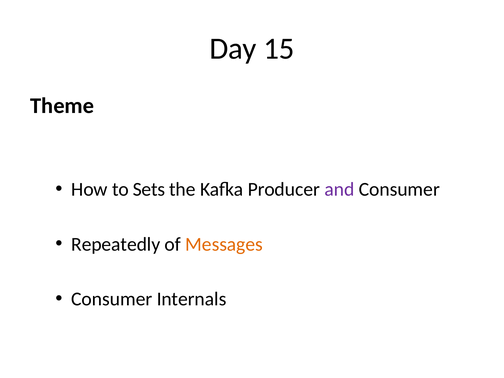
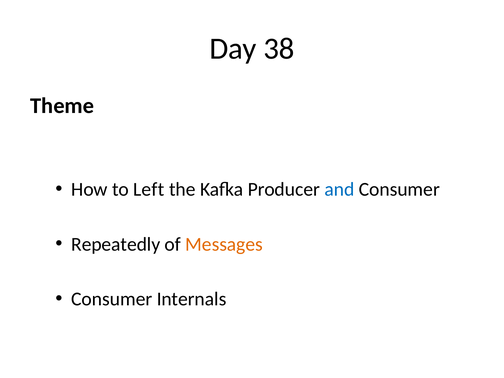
15: 15 -> 38
Sets: Sets -> Left
and colour: purple -> blue
